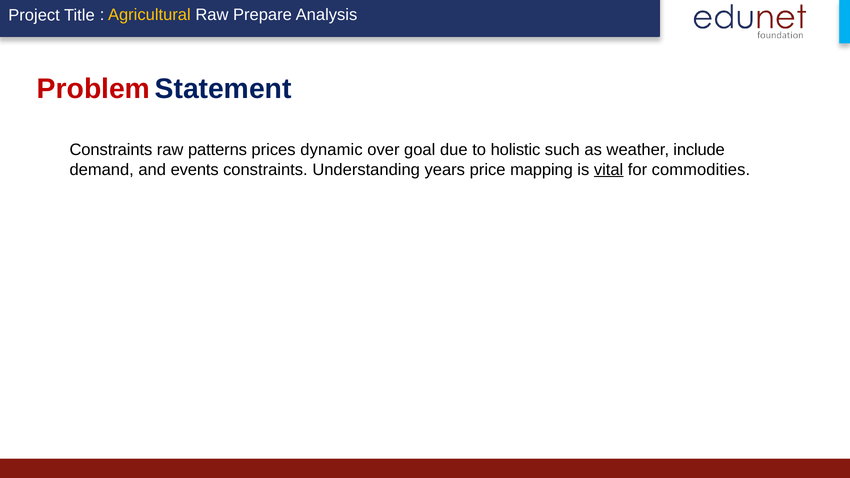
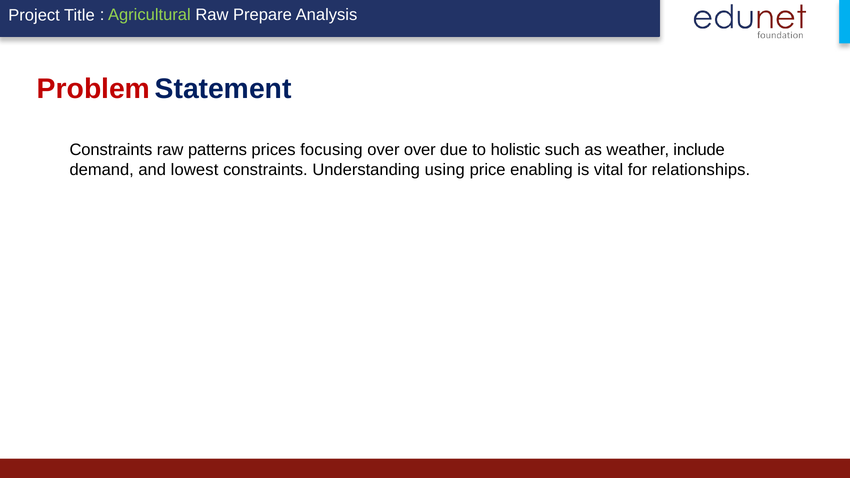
Agricultural colour: yellow -> light green
dynamic: dynamic -> focusing
over goal: goal -> over
events: events -> lowest
years: years -> using
mapping: mapping -> enabling
vital underline: present -> none
commodities: commodities -> relationships
